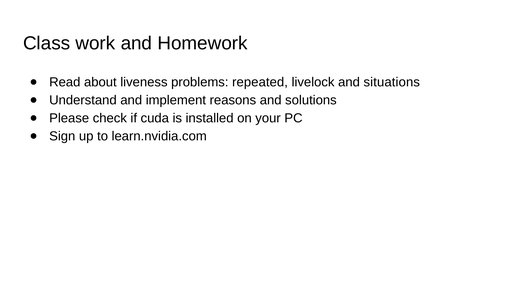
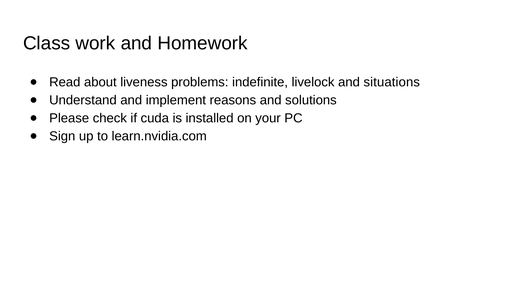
repeated: repeated -> indefinite
